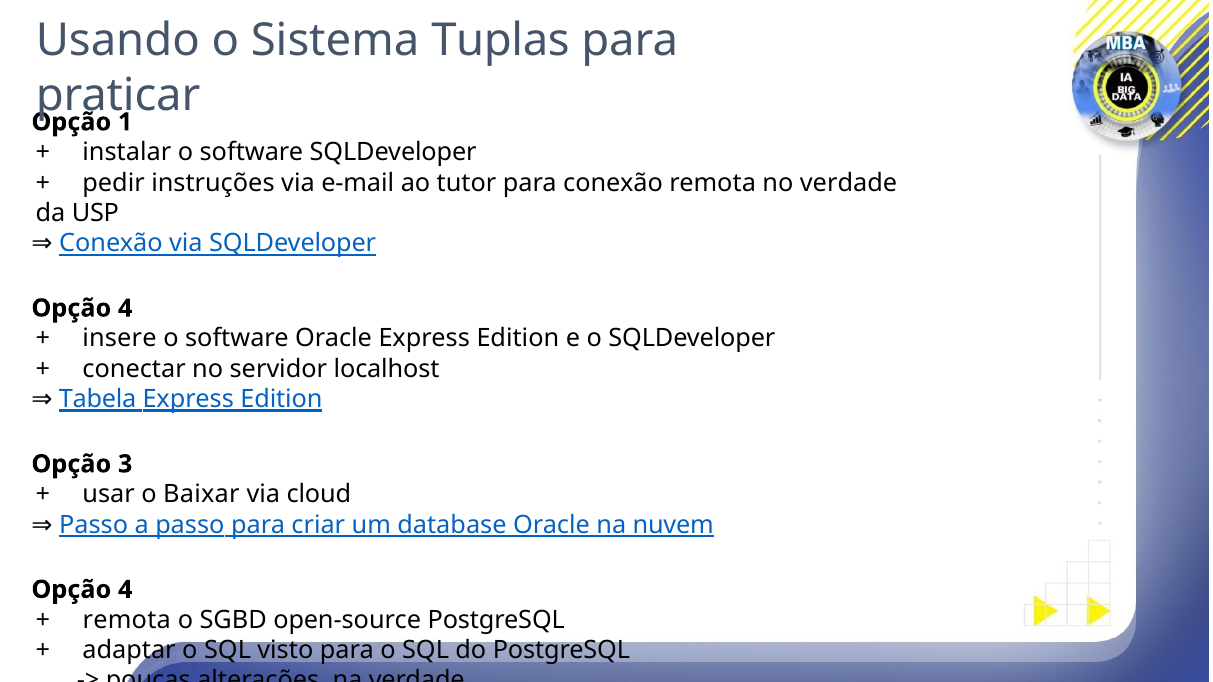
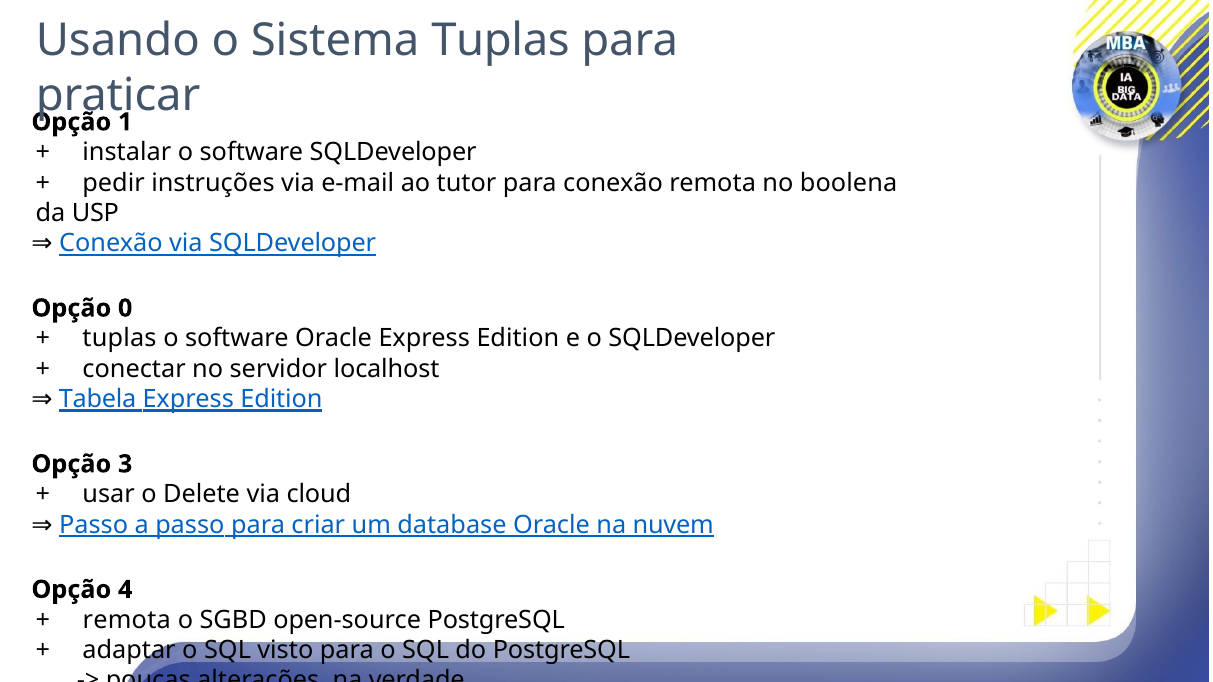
no verdade: verdade -> boolena
4 at (125, 308): 4 -> 0
insere at (119, 339): insere -> tuplas
Baixar: Baixar -> Delete
